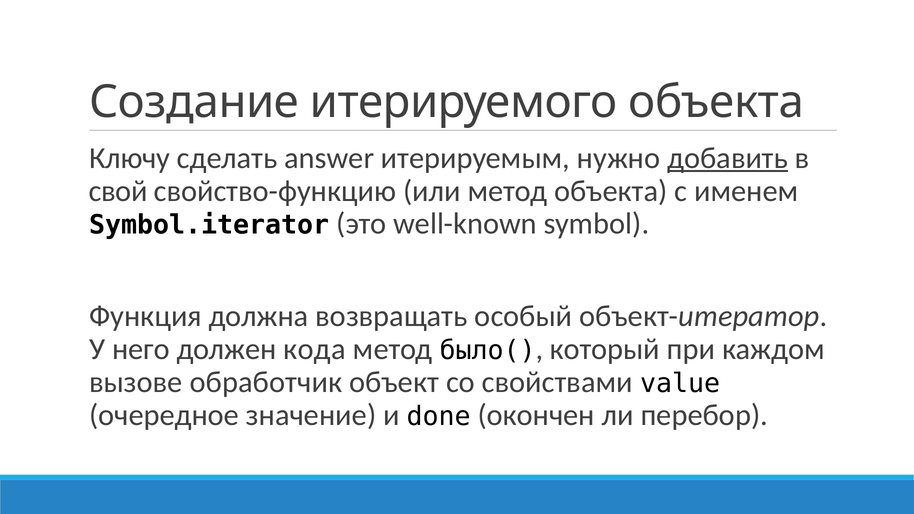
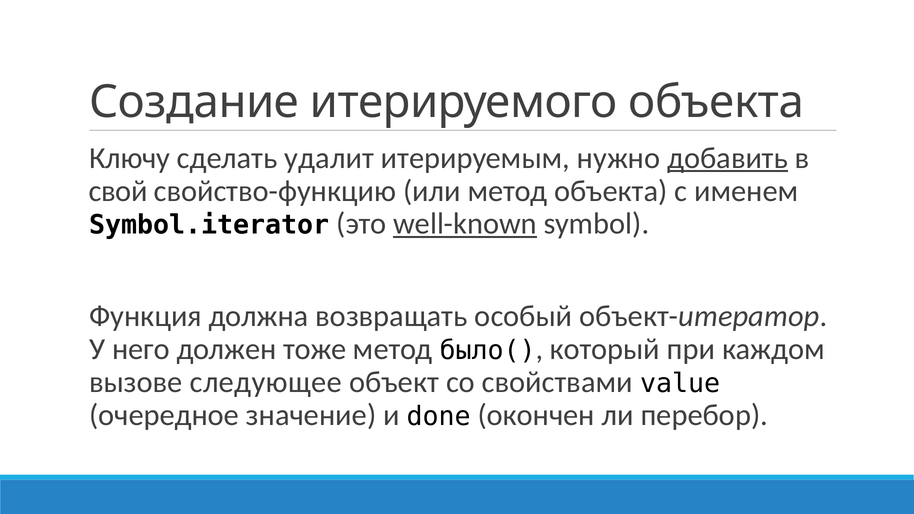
answer: answer -> удалит
well-known underline: none -> present
кода: кода -> тоже
обработчик: обработчик -> следующее
